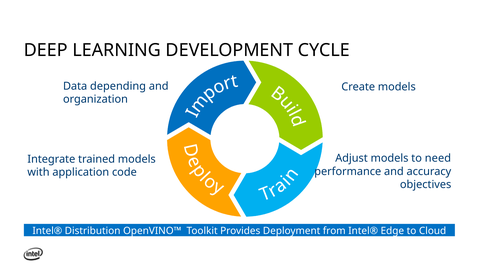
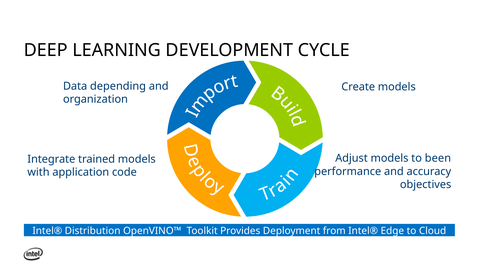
need: need -> been
